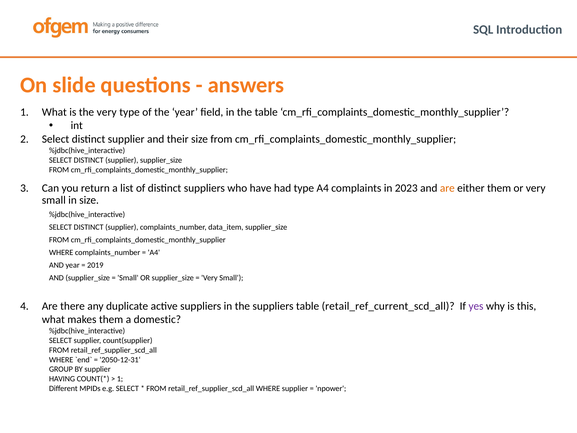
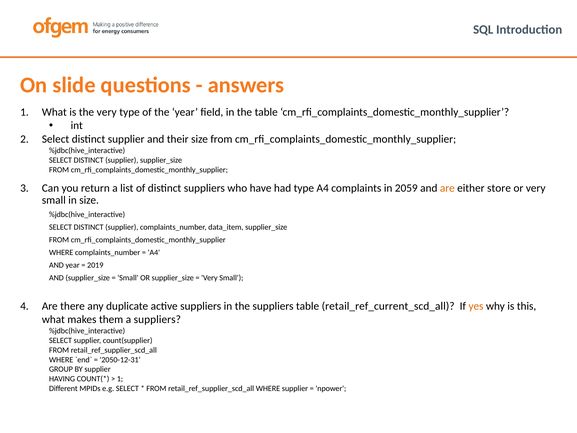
2023: 2023 -> 2059
either them: them -> store
yes colour: purple -> orange
a domestic: domestic -> suppliers
